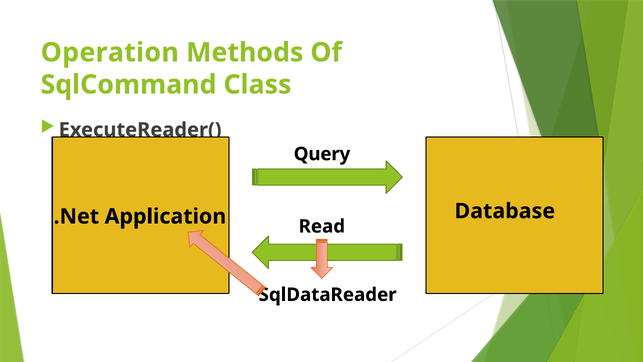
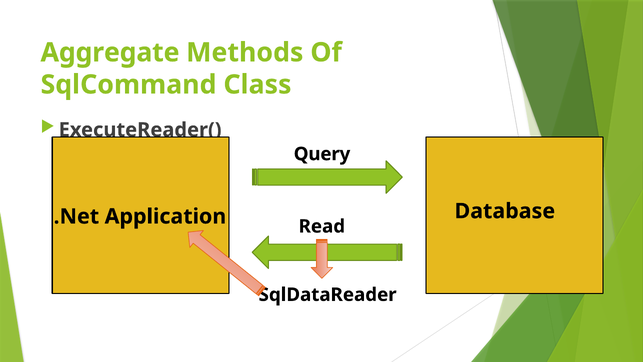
Operation: Operation -> Aggregate
